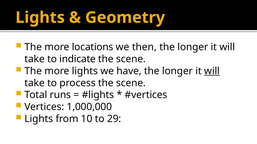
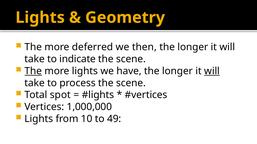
locations: locations -> deferred
The at (33, 71) underline: none -> present
runs: runs -> spot
29: 29 -> 49
